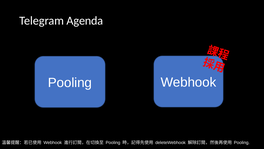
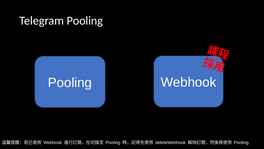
Telegram Agenda: Agenda -> Pooling
